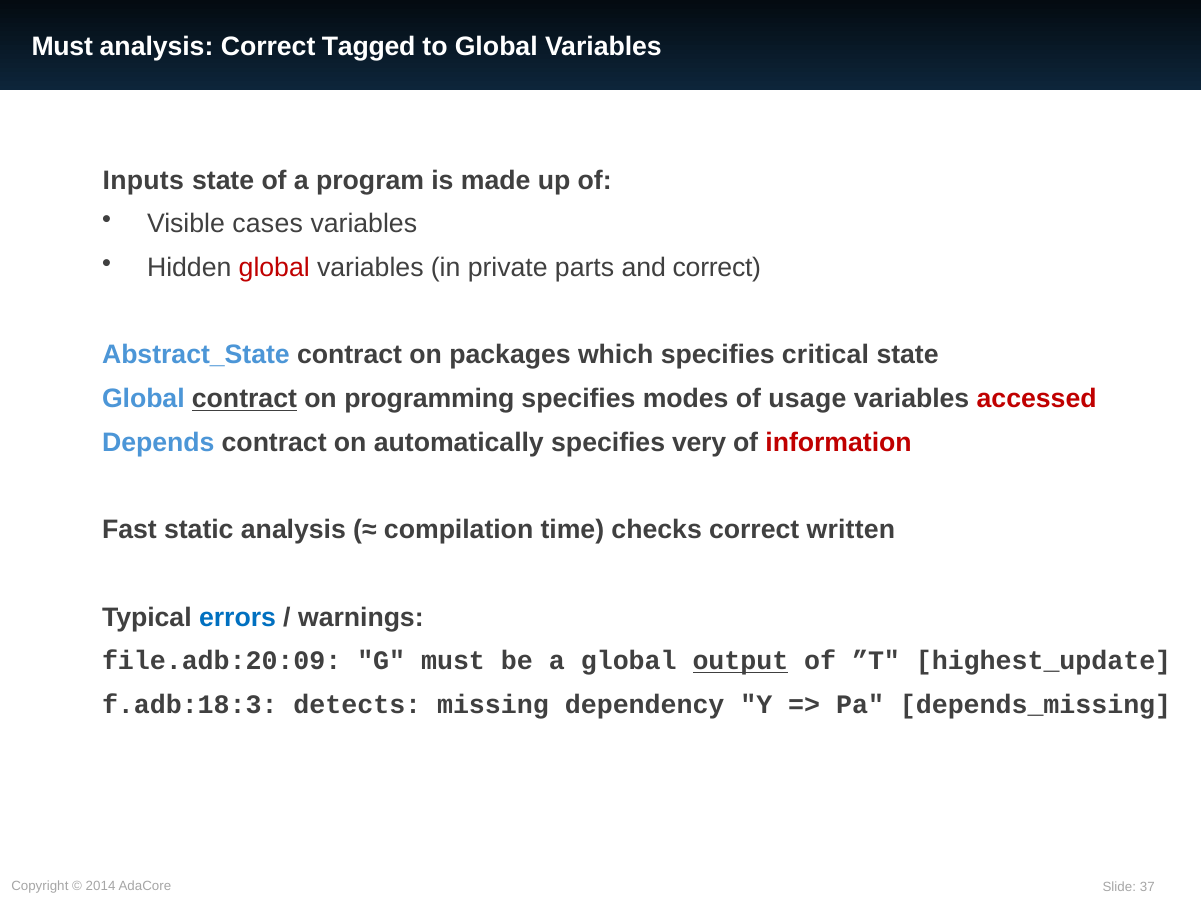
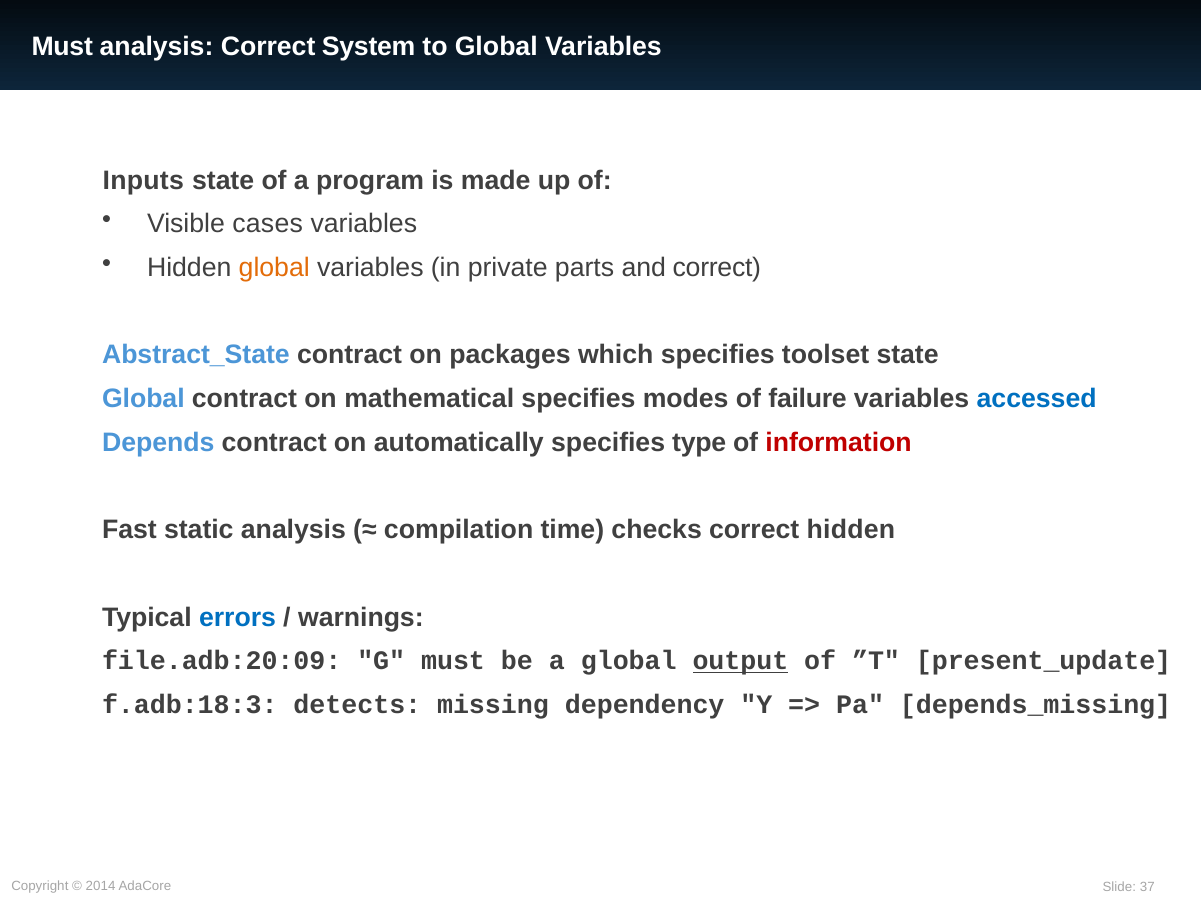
Tagged: Tagged -> System
global at (274, 268) colour: red -> orange
critical: critical -> toolset
contract at (244, 399) underline: present -> none
programming: programming -> mathematical
usage: usage -> failure
accessed colour: red -> blue
very: very -> type
correct written: written -> hidden
highest_update: highest_update -> present_update
